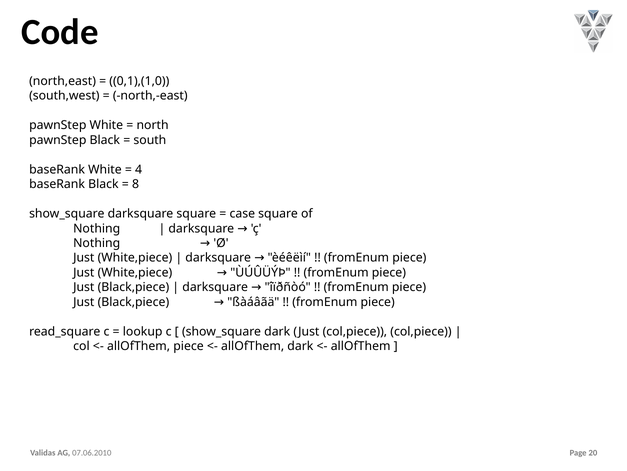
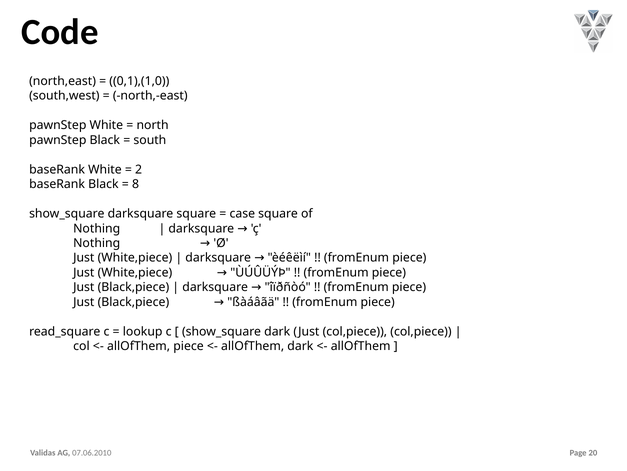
4: 4 -> 2
